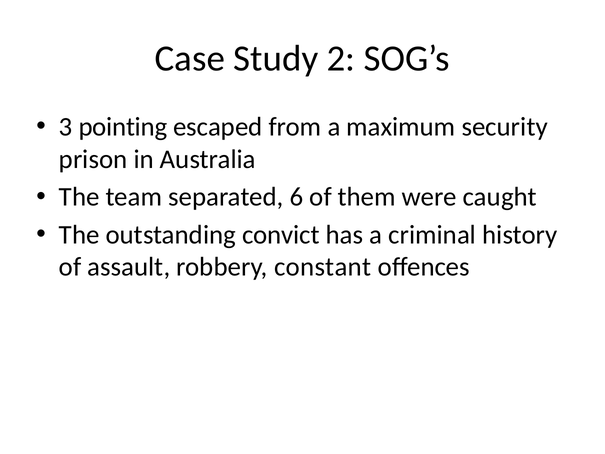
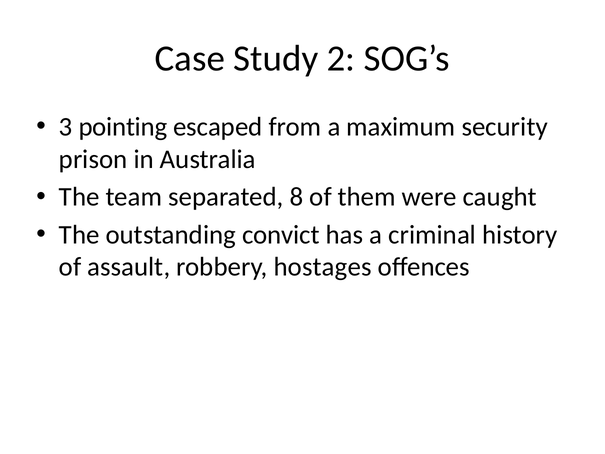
6: 6 -> 8
constant: constant -> hostages
